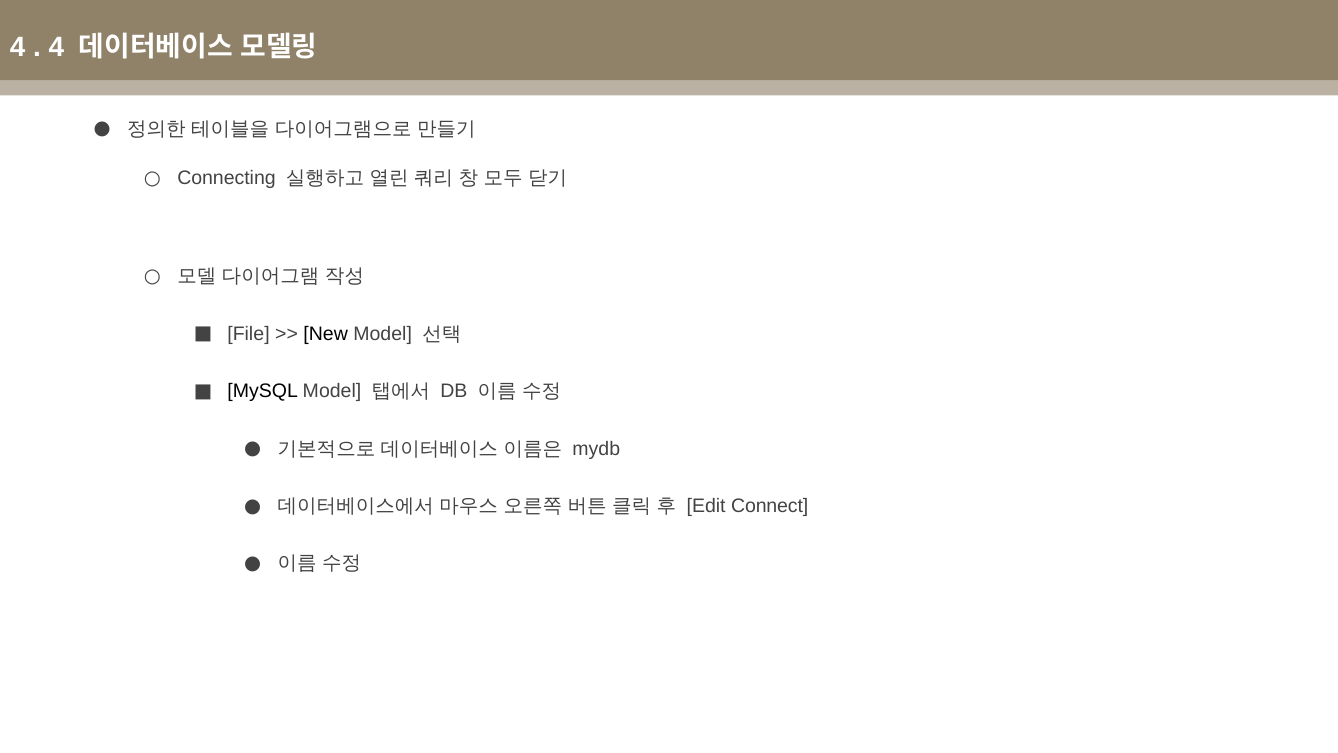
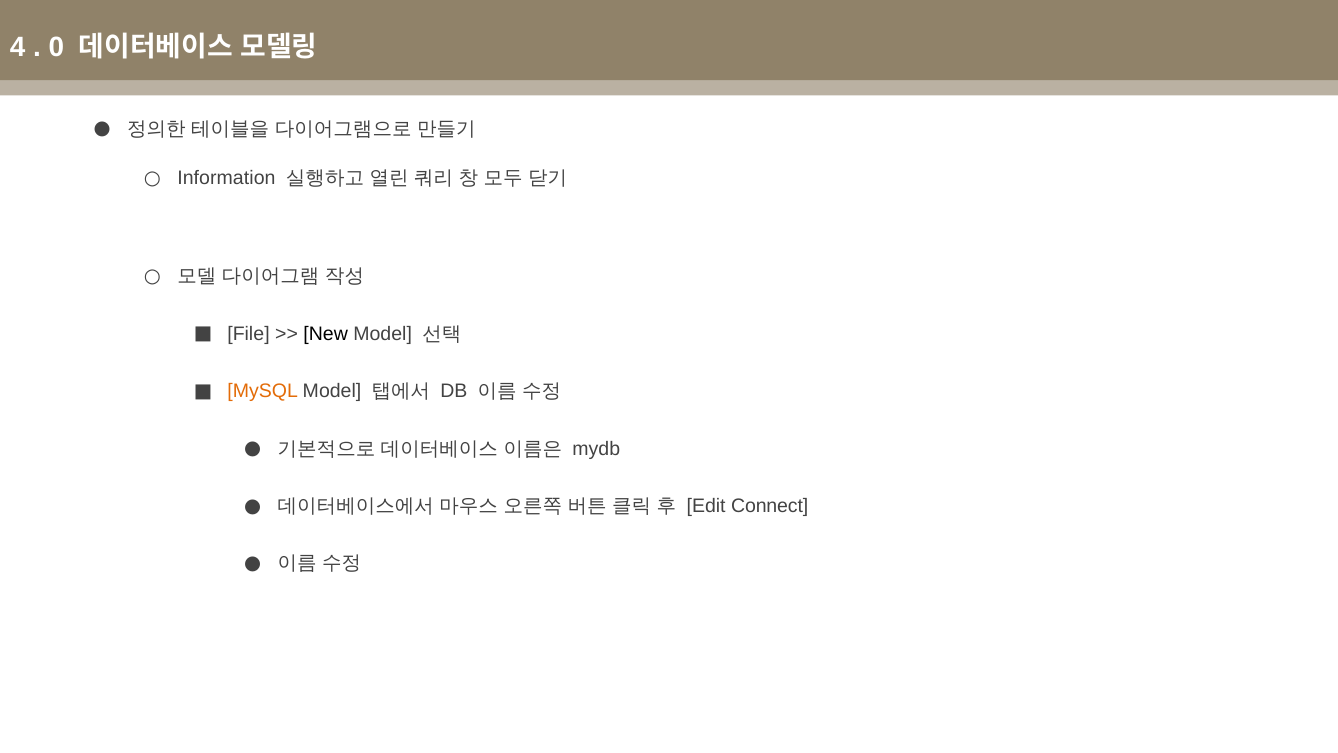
4 at (56, 47): 4 -> 0
Connecting: Connecting -> Information
MySQL colour: black -> orange
